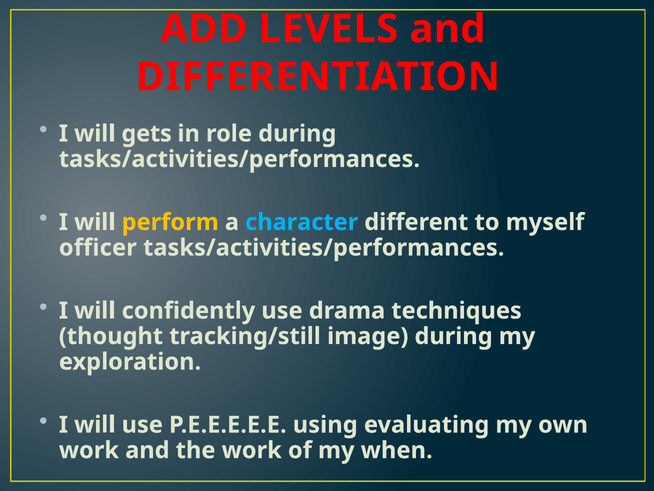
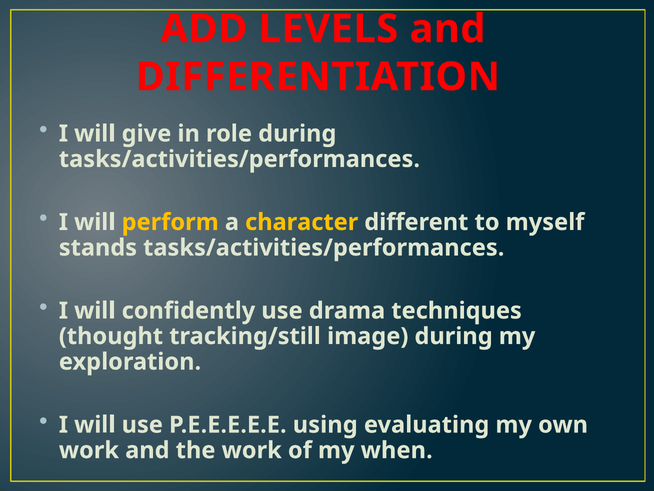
gets: gets -> give
character colour: light blue -> yellow
officer: officer -> stands
